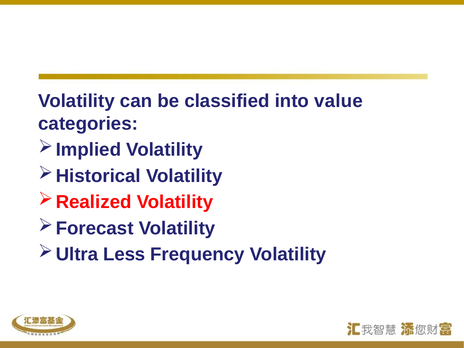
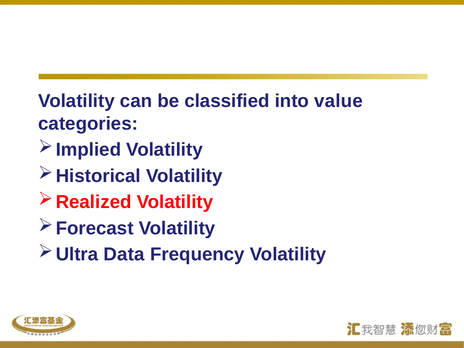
Less: Less -> Data
